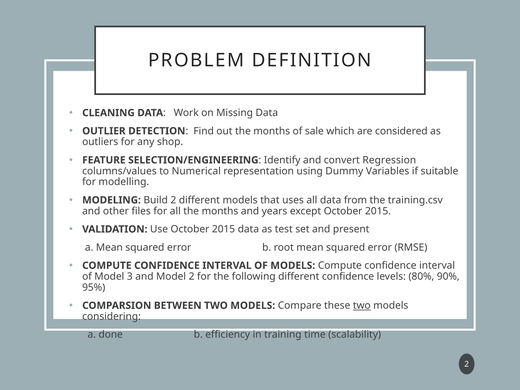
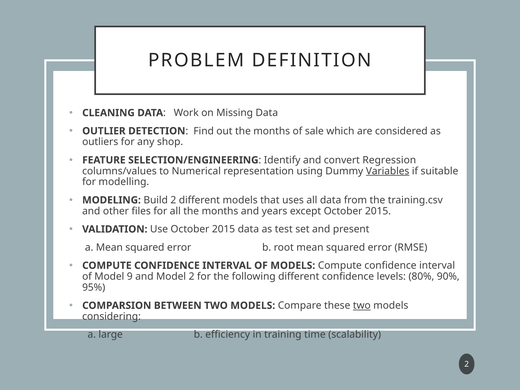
Variables underline: none -> present
3: 3 -> 9
done: done -> large
